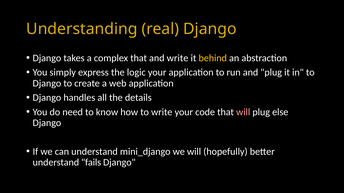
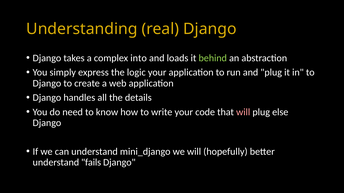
complex that: that -> into
and write: write -> loads
behind colour: yellow -> light green
